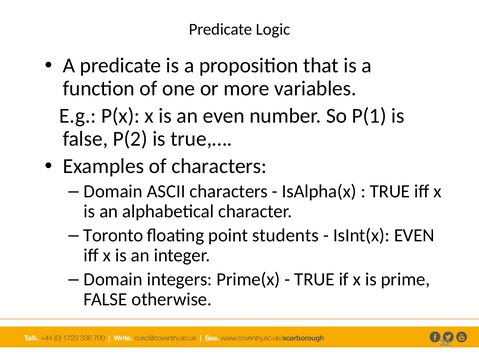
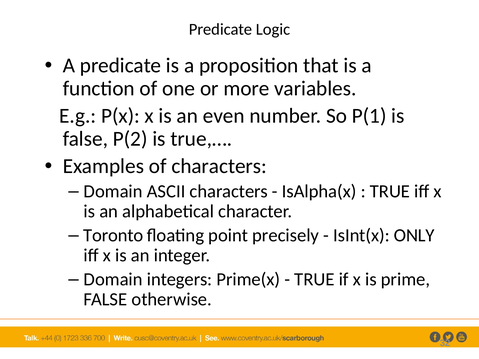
students: students -> precisely
IsInt(x EVEN: EVEN -> ONLY
